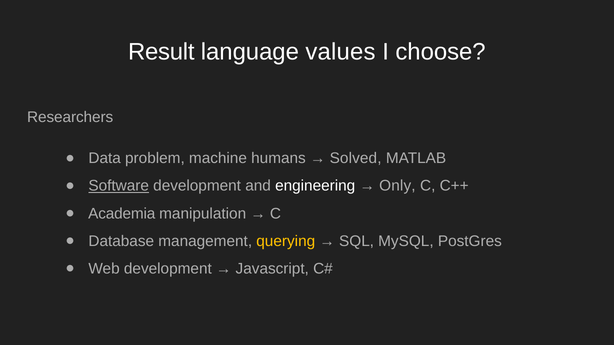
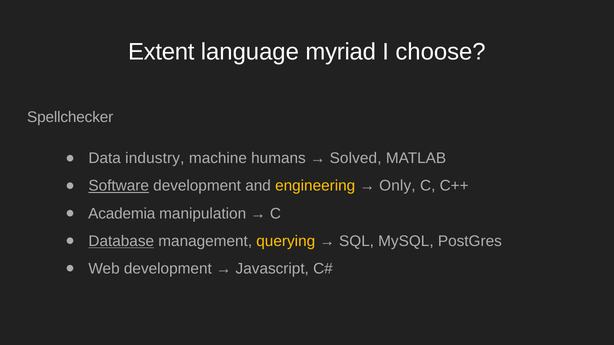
Result: Result -> Extent
values: values -> myriad
Researchers: Researchers -> Spellchecker
problem: problem -> industry
engineering colour: white -> yellow
Database underline: none -> present
